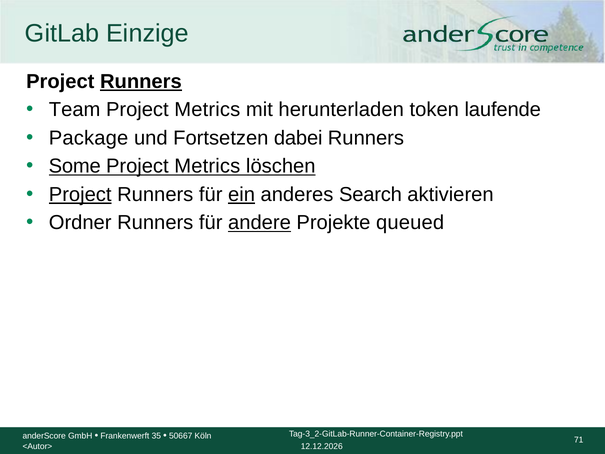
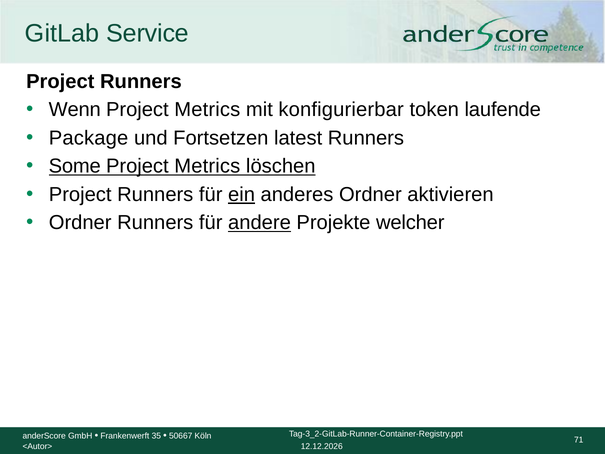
Einzige: Einzige -> Service
Runners at (141, 81) underline: present -> none
Team: Team -> Wenn
herunterladen: herunterladen -> konfigurierbar
dabei: dabei -> latest
Project at (80, 194) underline: present -> none
anderes Search: Search -> Ordner
queued: queued -> welcher
